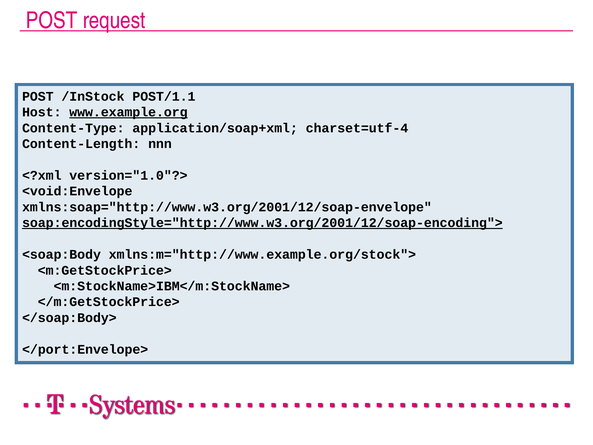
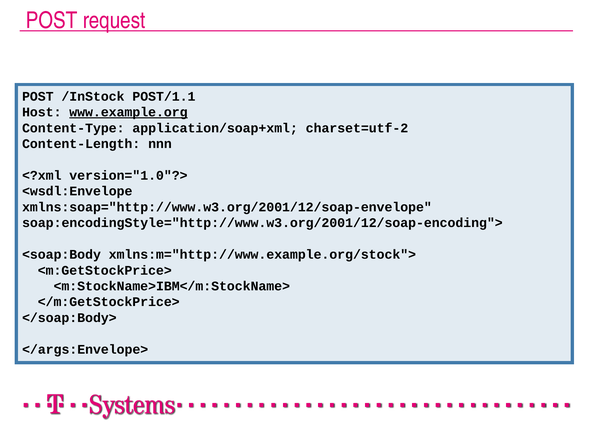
charset=utf-4: charset=utf-4 -> charset=utf-2
<void:Envelope: <void:Envelope -> <wsdl:Envelope
soap:encodingStyle="http://www.w3.org/2001/12/soap-encoding"> underline: present -> none
</port:Envelope>: </port:Envelope> -> </args:Envelope>
